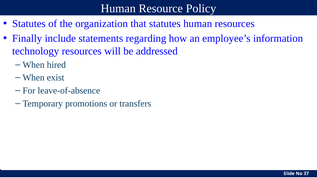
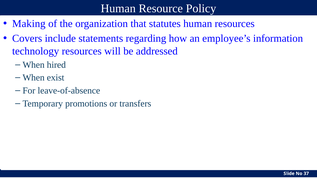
Statutes at (29, 24): Statutes -> Making
Finally: Finally -> Covers
